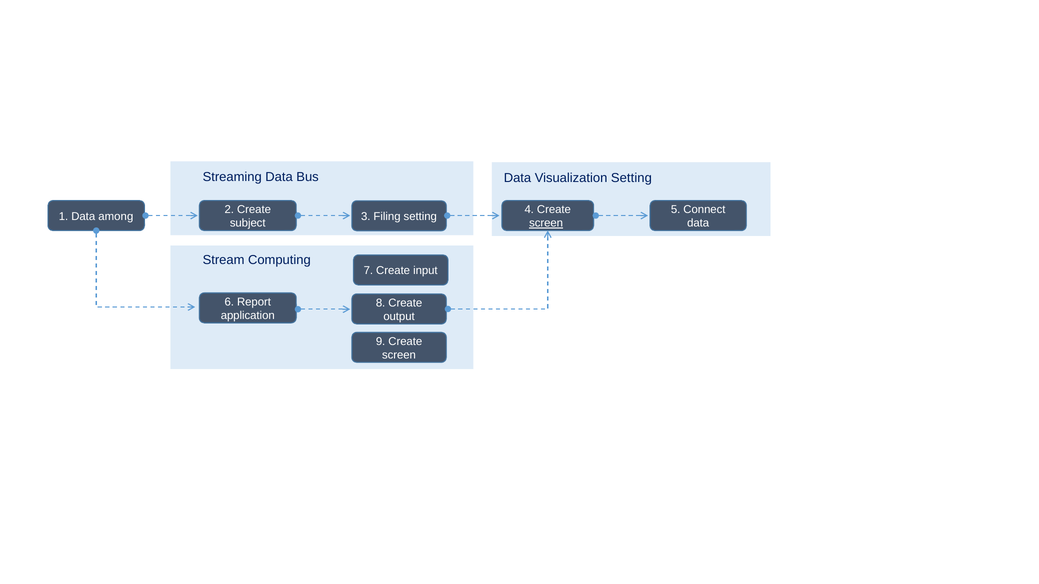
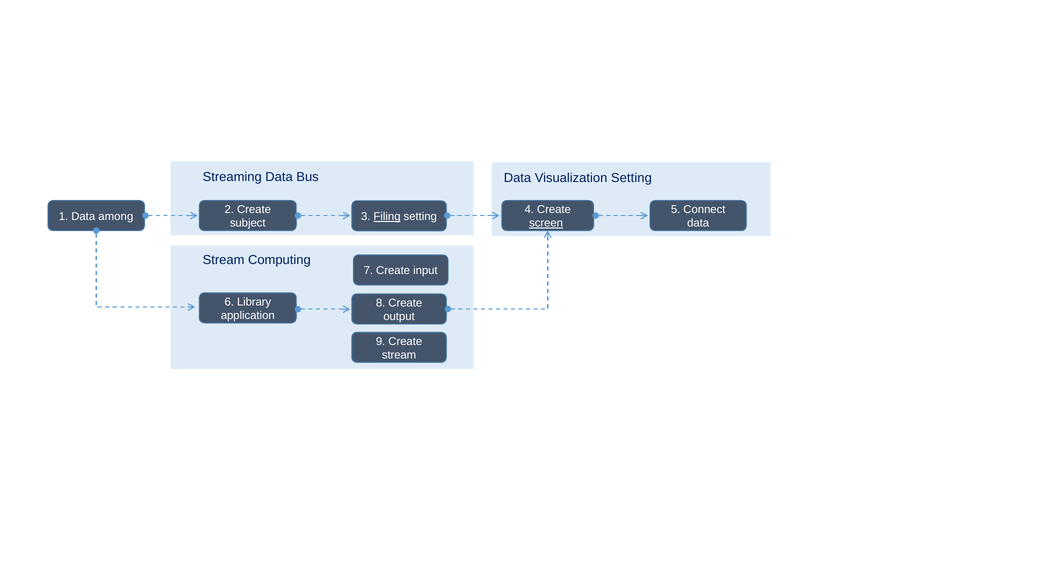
Filing underline: none -> present
Report: Report -> Library
screen at (399, 355): screen -> stream
